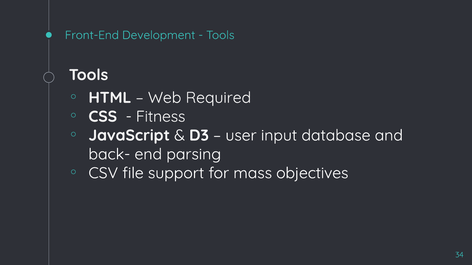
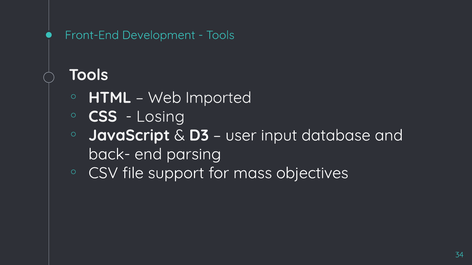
Required: Required -> Imported
Fitness: Fitness -> Losing
